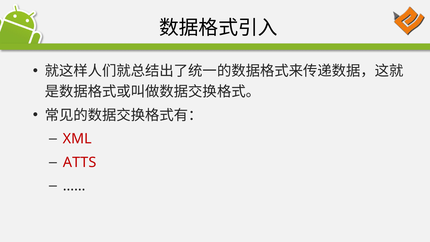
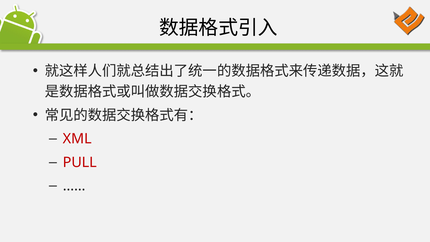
ATTS: ATTS -> PULL
